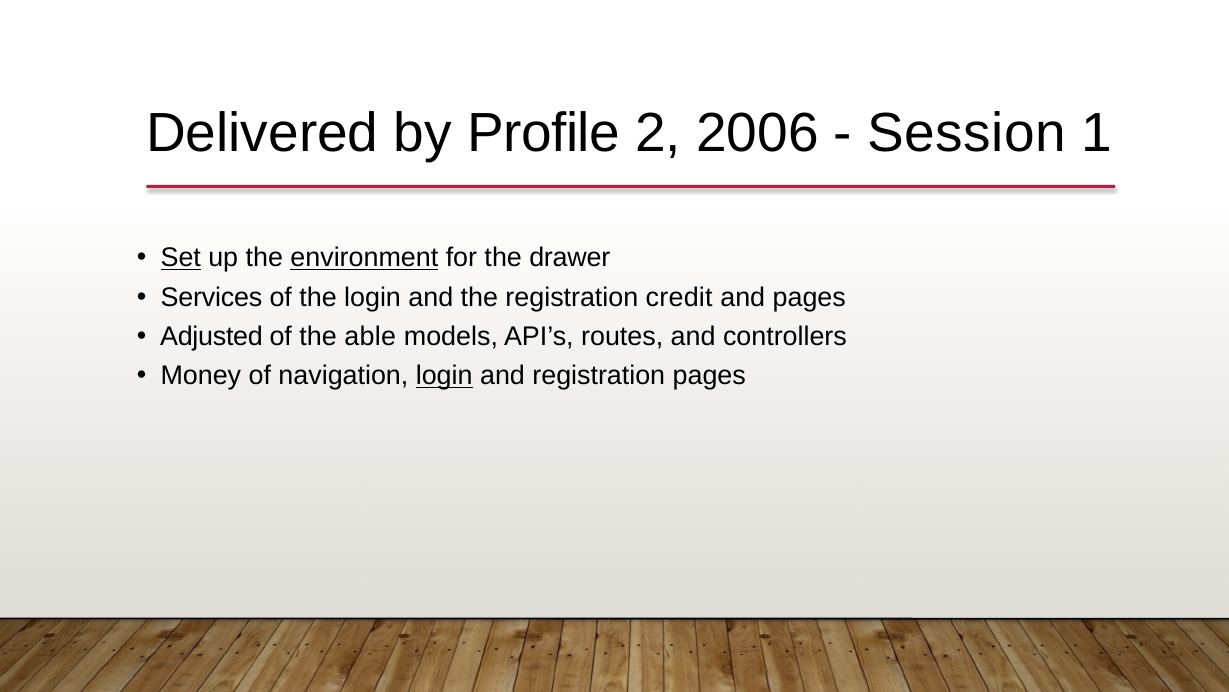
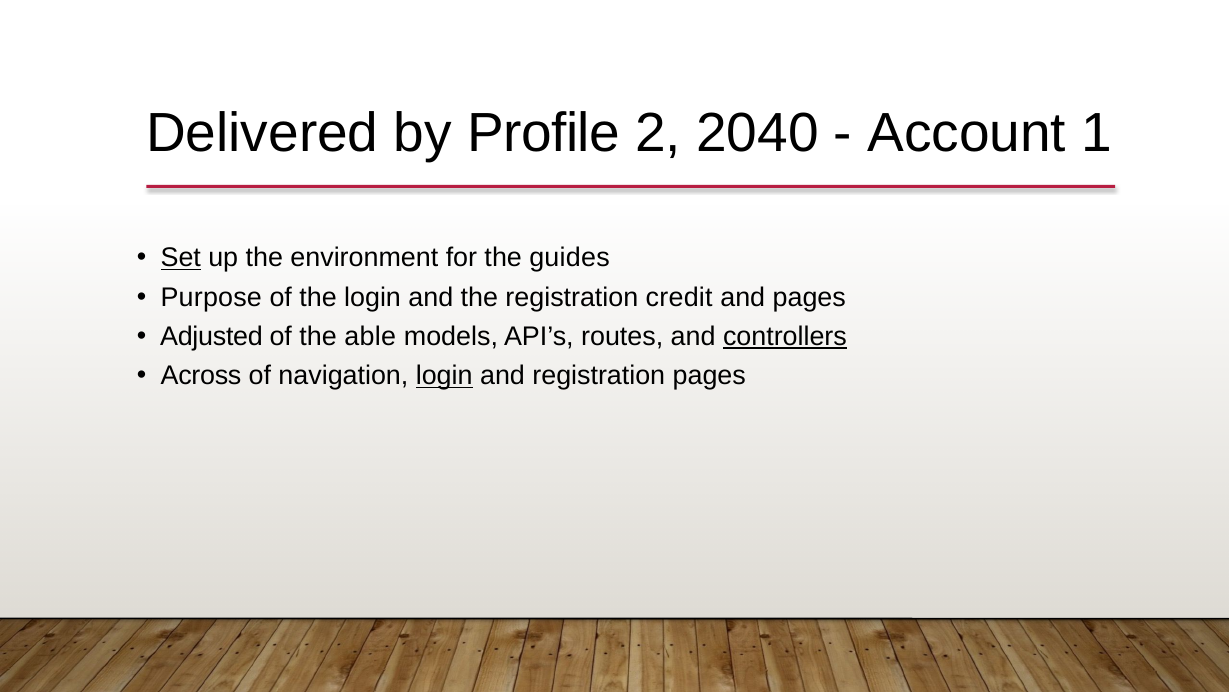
2006: 2006 -> 2040
Session: Session -> Account
environment underline: present -> none
drawer: drawer -> guides
Services: Services -> Purpose
controllers underline: none -> present
Money: Money -> Across
